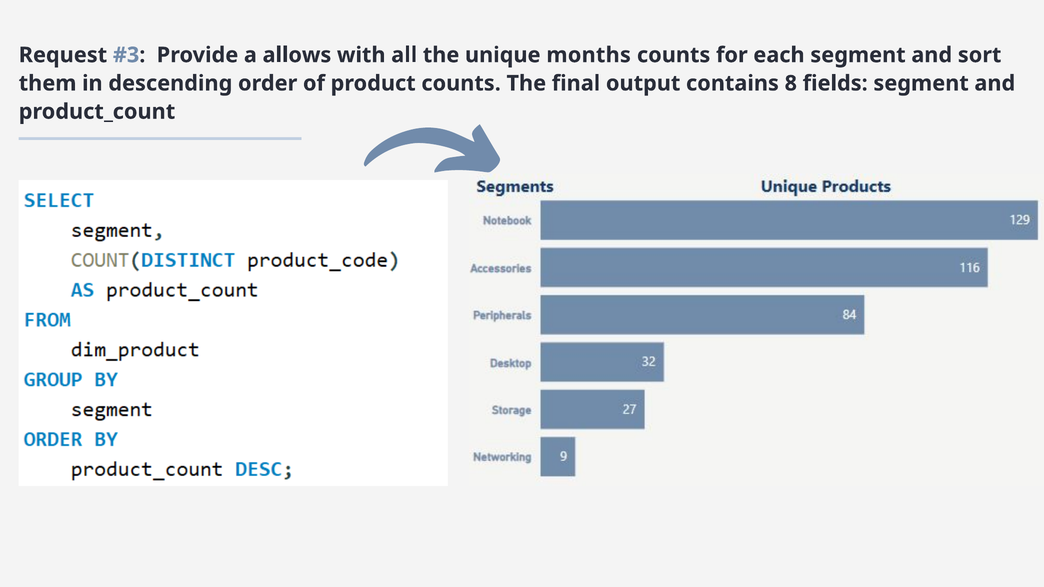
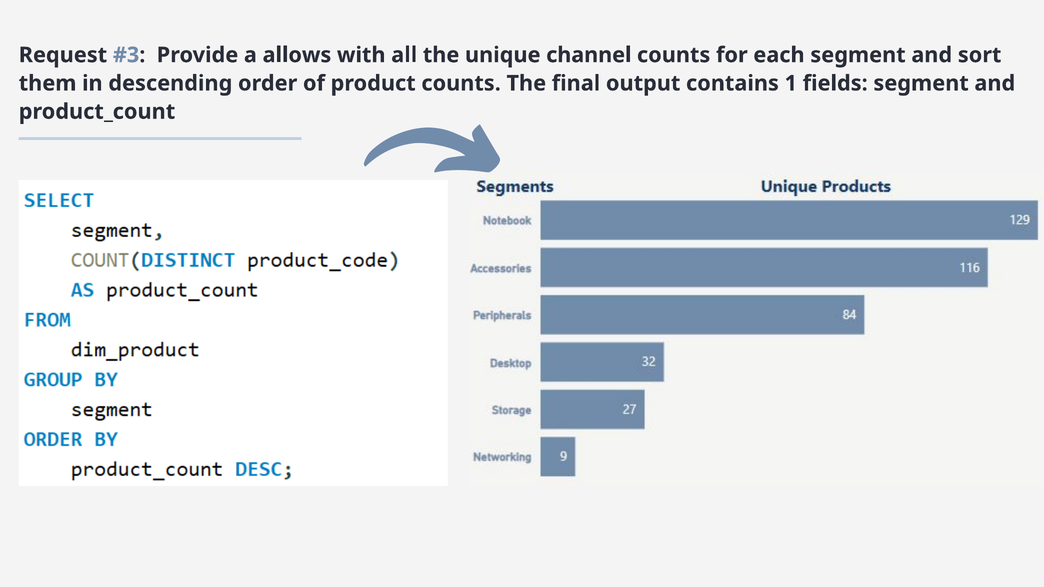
months: months -> channel
8: 8 -> 1
